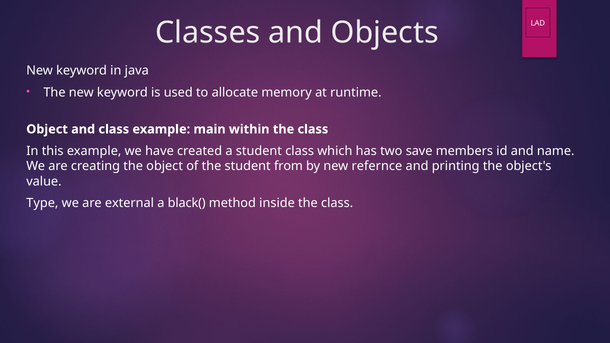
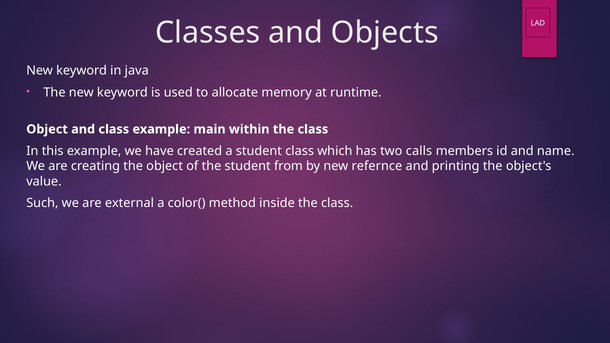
save: save -> calls
Type: Type -> Such
black(: black( -> color(
